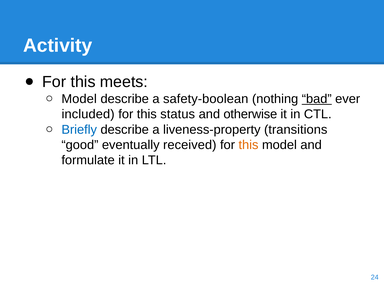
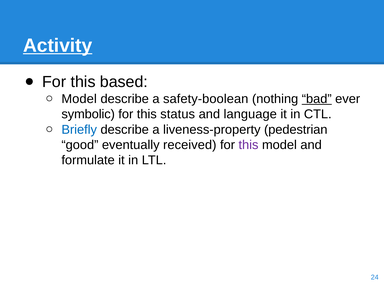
Activity underline: none -> present
meets: meets -> based
included: included -> symbolic
otherwise: otherwise -> language
transitions: transitions -> pedestrian
this at (249, 145) colour: orange -> purple
